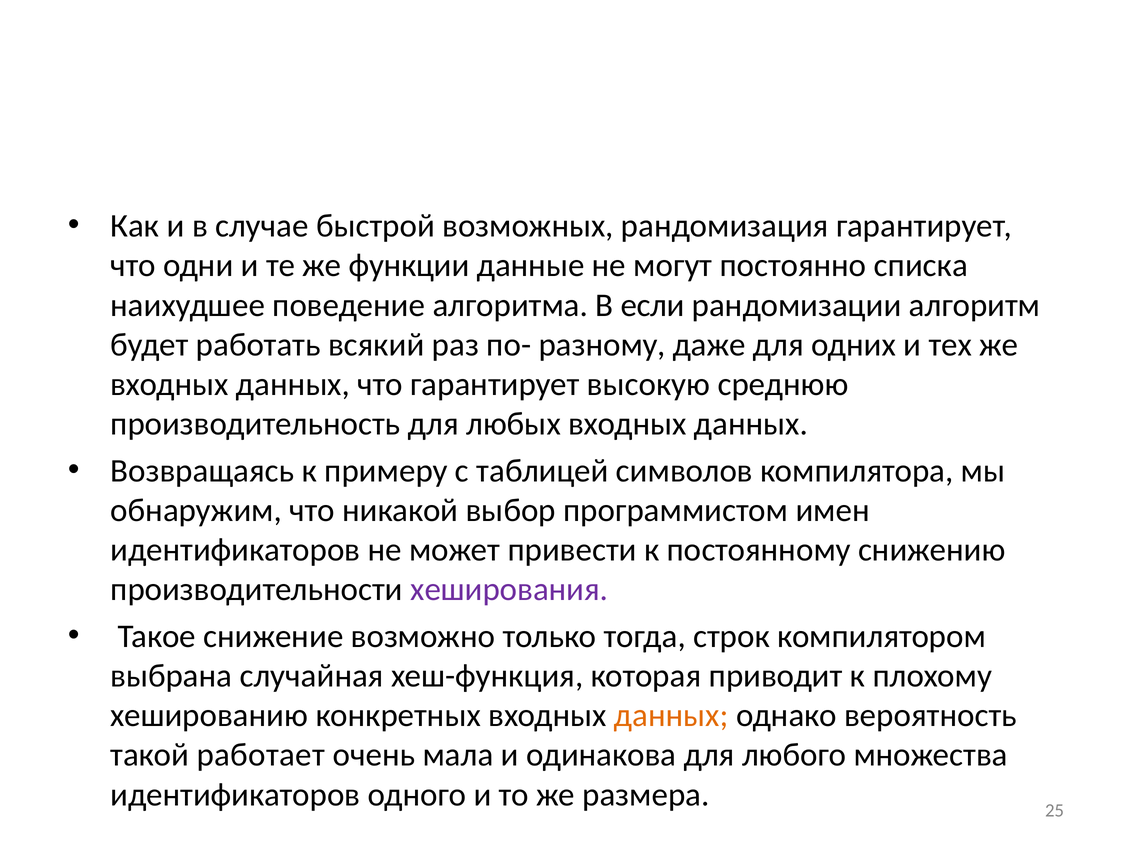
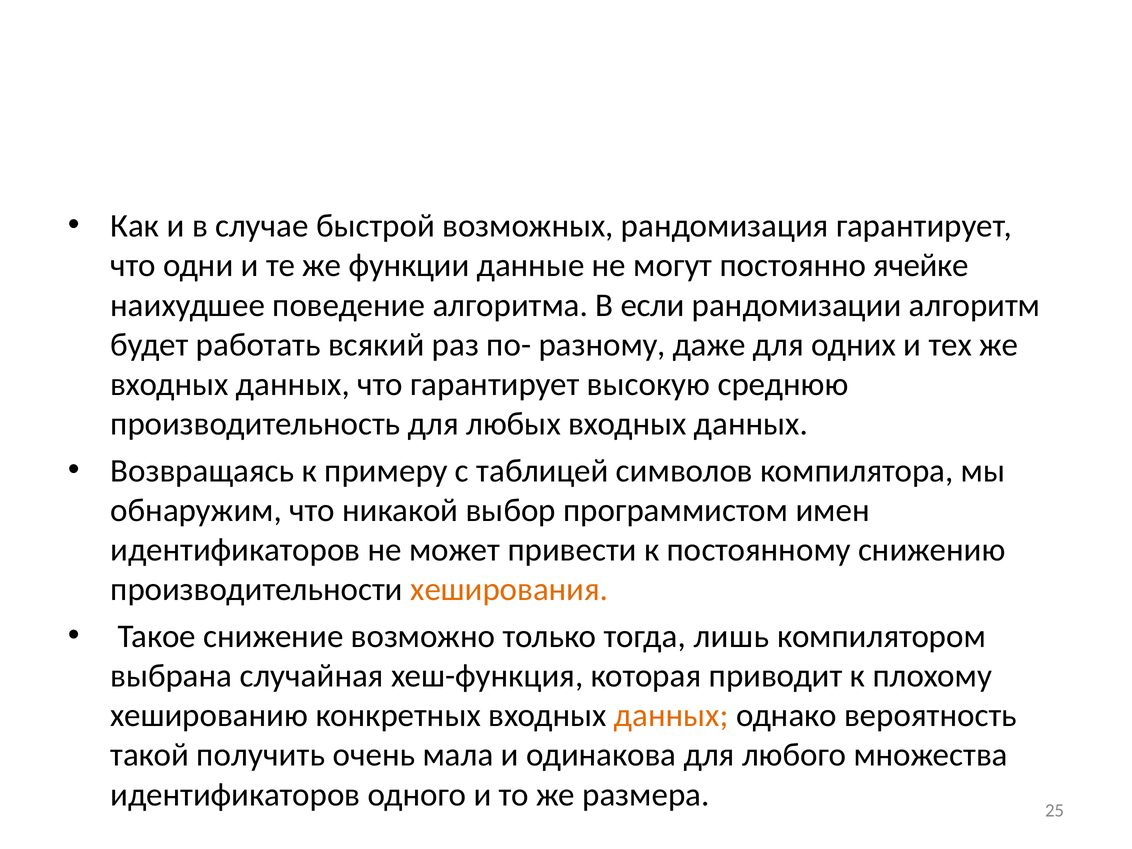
списка: списка -> ячейке
хеширования colour: purple -> orange
строк: строк -> лишь
работает: работает -> получить
